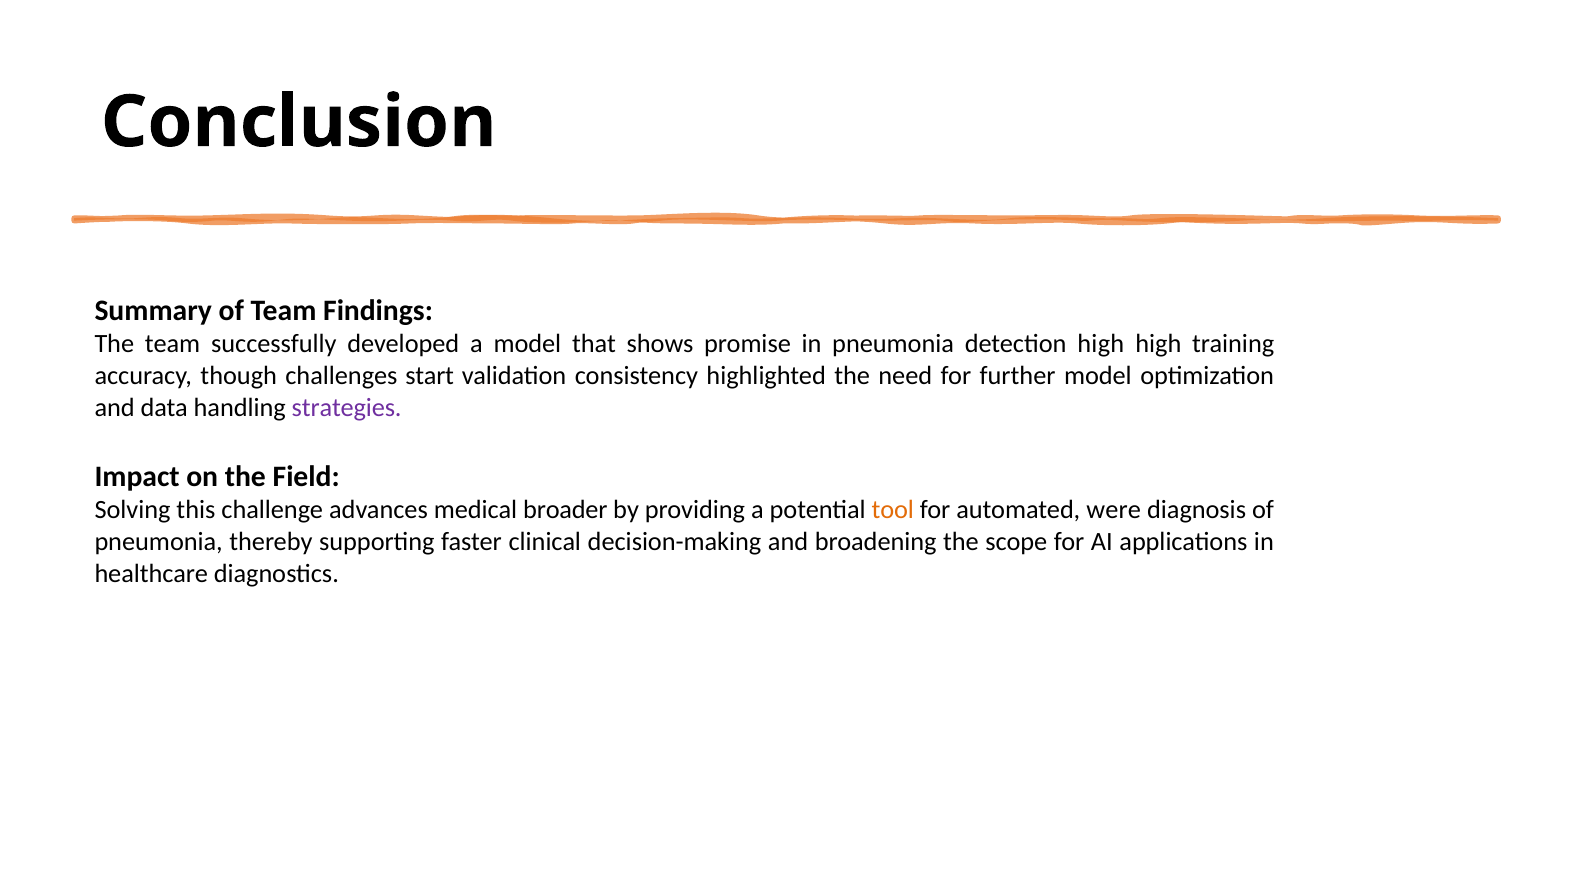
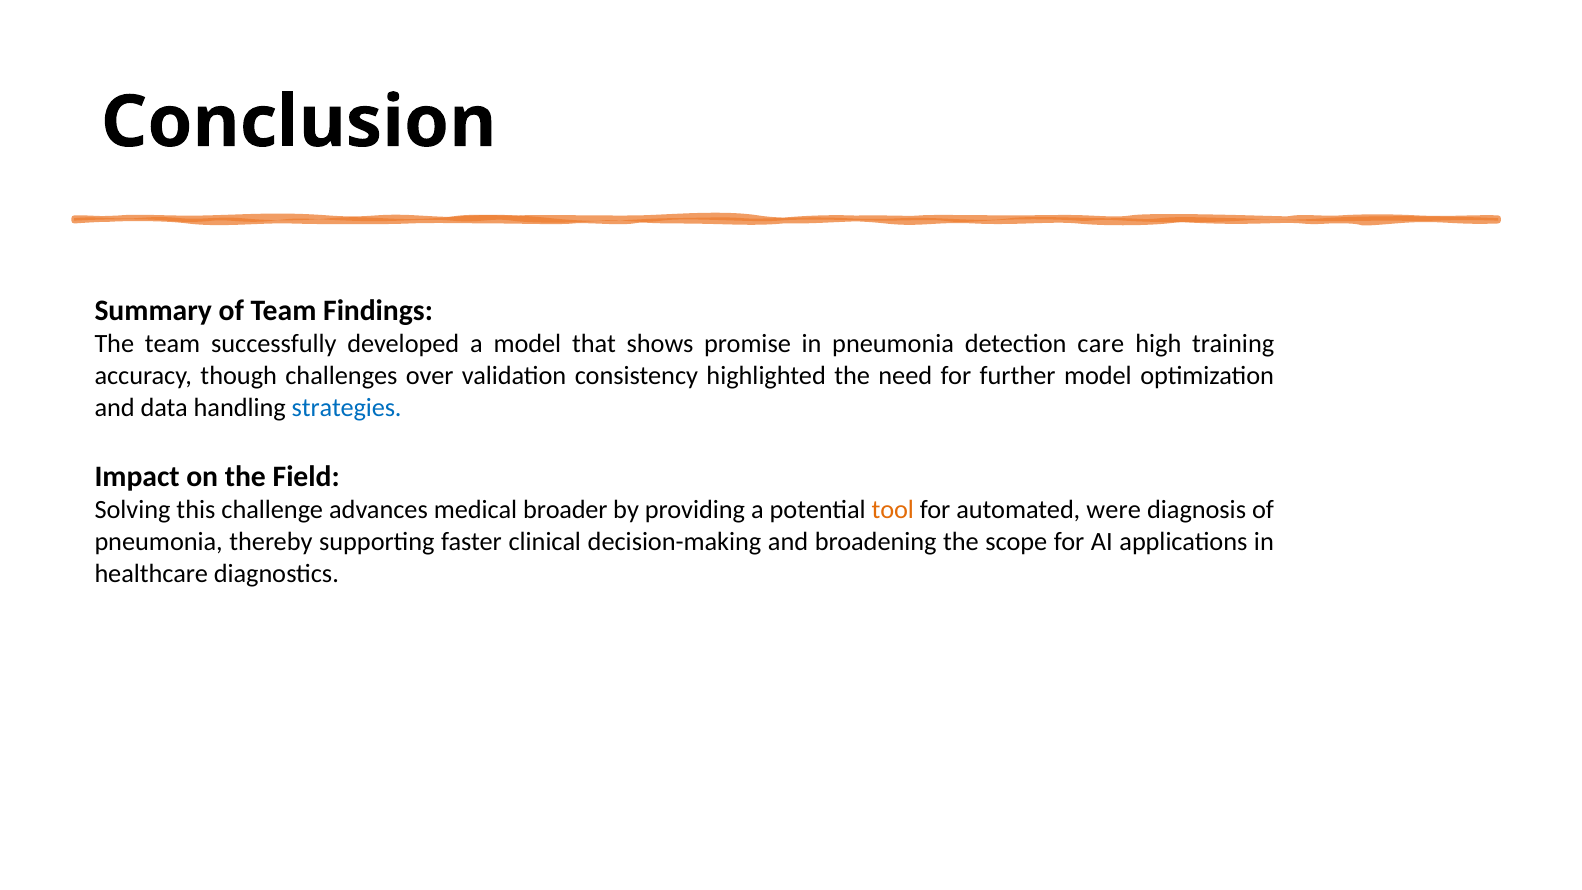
detection high: high -> care
start: start -> over
strategies colour: purple -> blue
